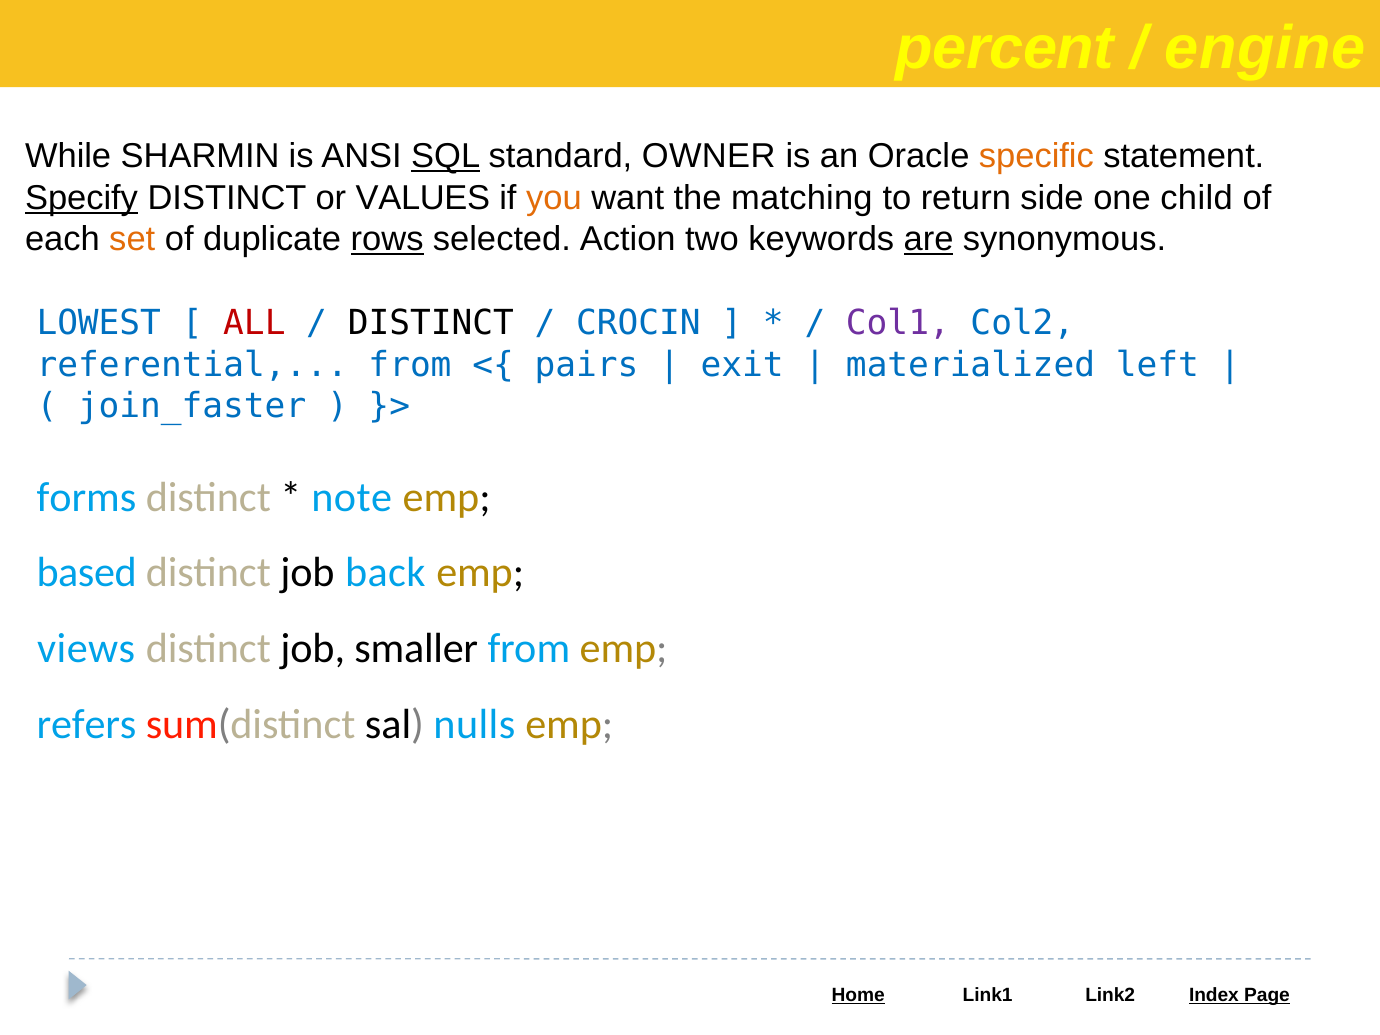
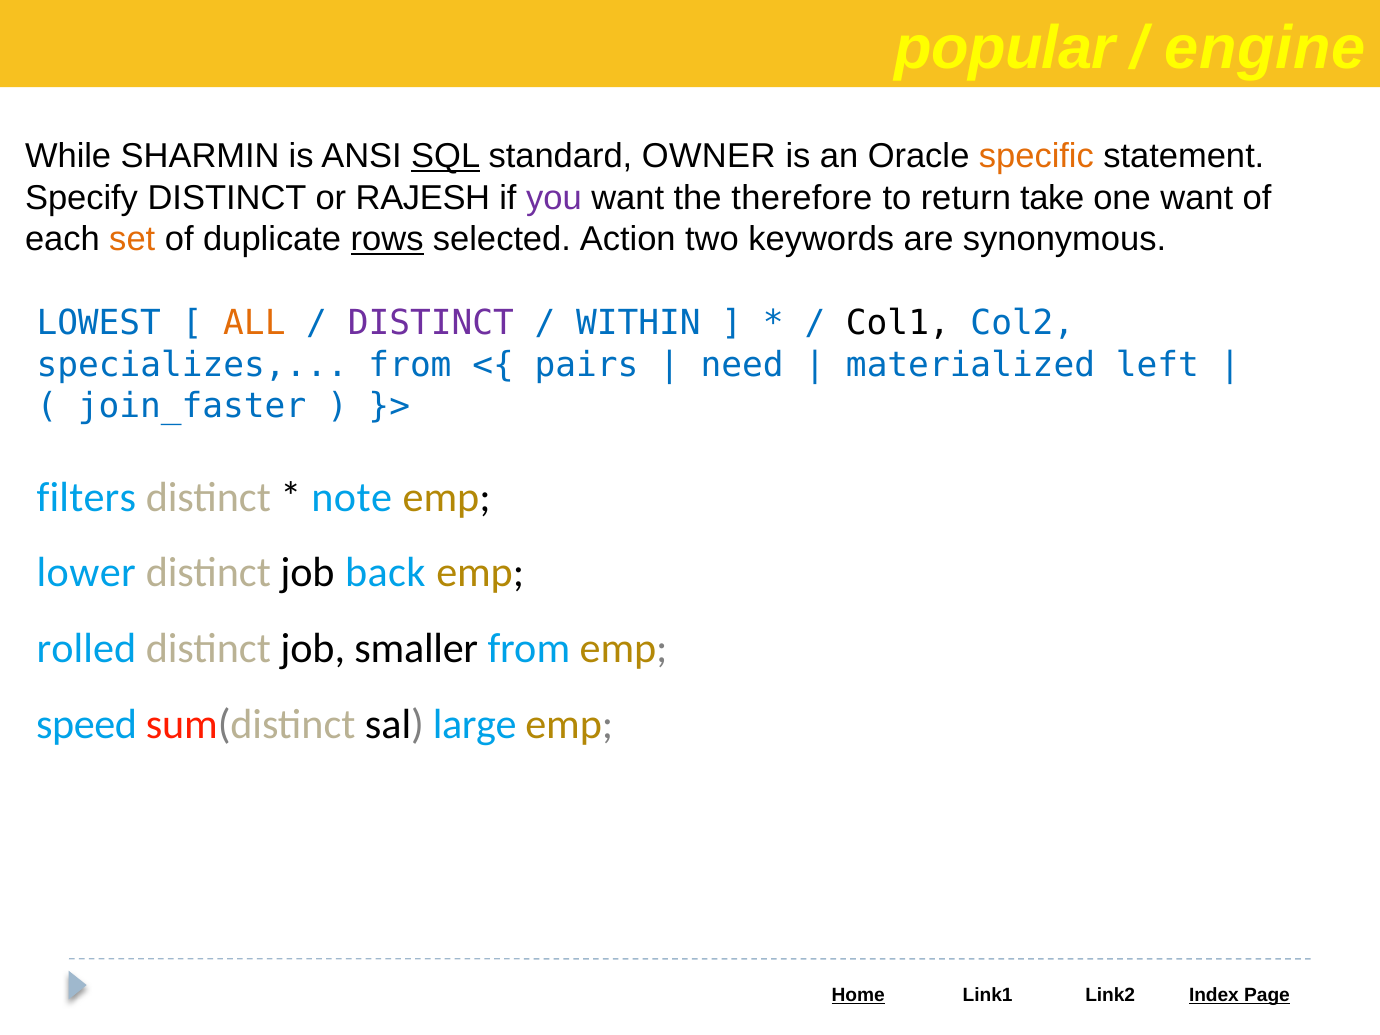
percent: percent -> popular
Specify underline: present -> none
VALUES: VALUES -> RAJESH
you colour: orange -> purple
matching: matching -> therefore
side: side -> take
one child: child -> want
are underline: present -> none
ALL colour: red -> orange
DISTINCT at (431, 323) colour: black -> purple
CROCIN: CROCIN -> WITHIN
Col1 colour: purple -> black
referential: referential -> specializes
exit: exit -> need
forms: forms -> filters
based: based -> lower
views: views -> rolled
refers: refers -> speed
nulls: nulls -> large
